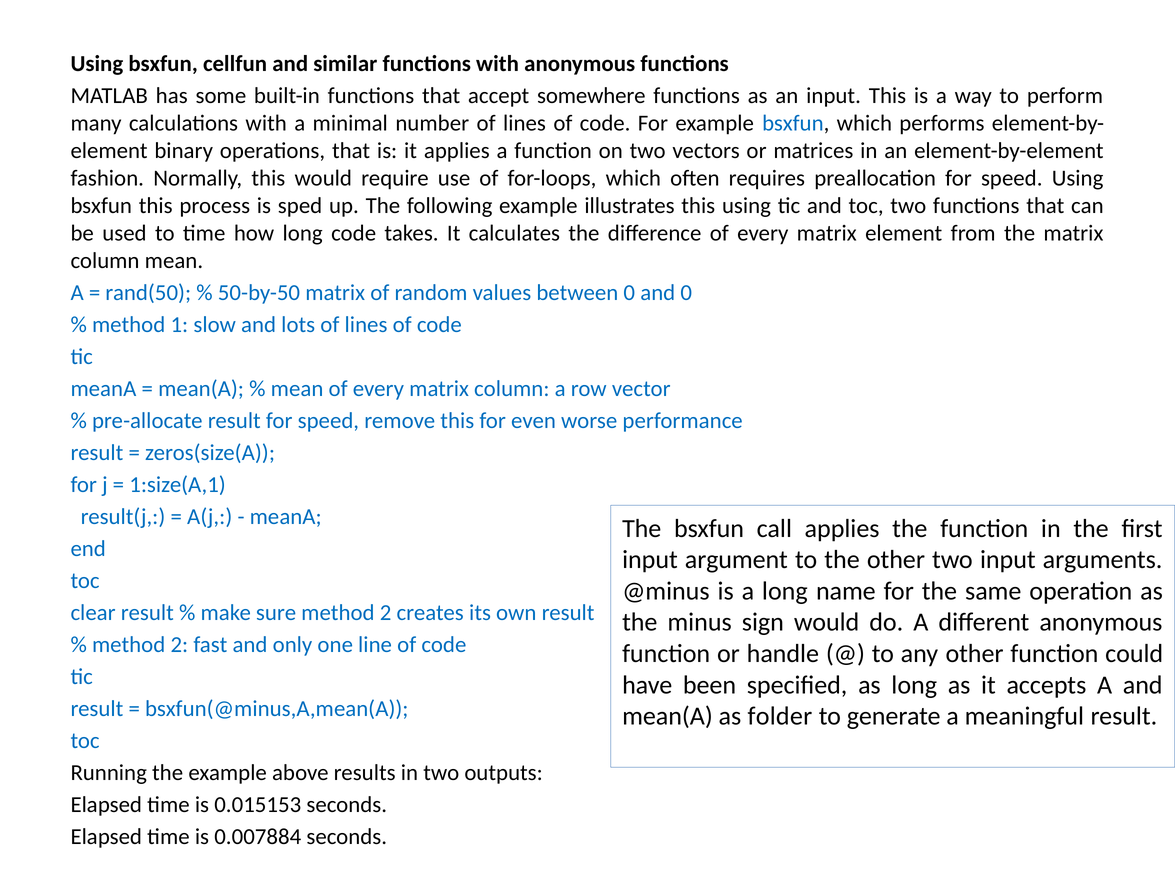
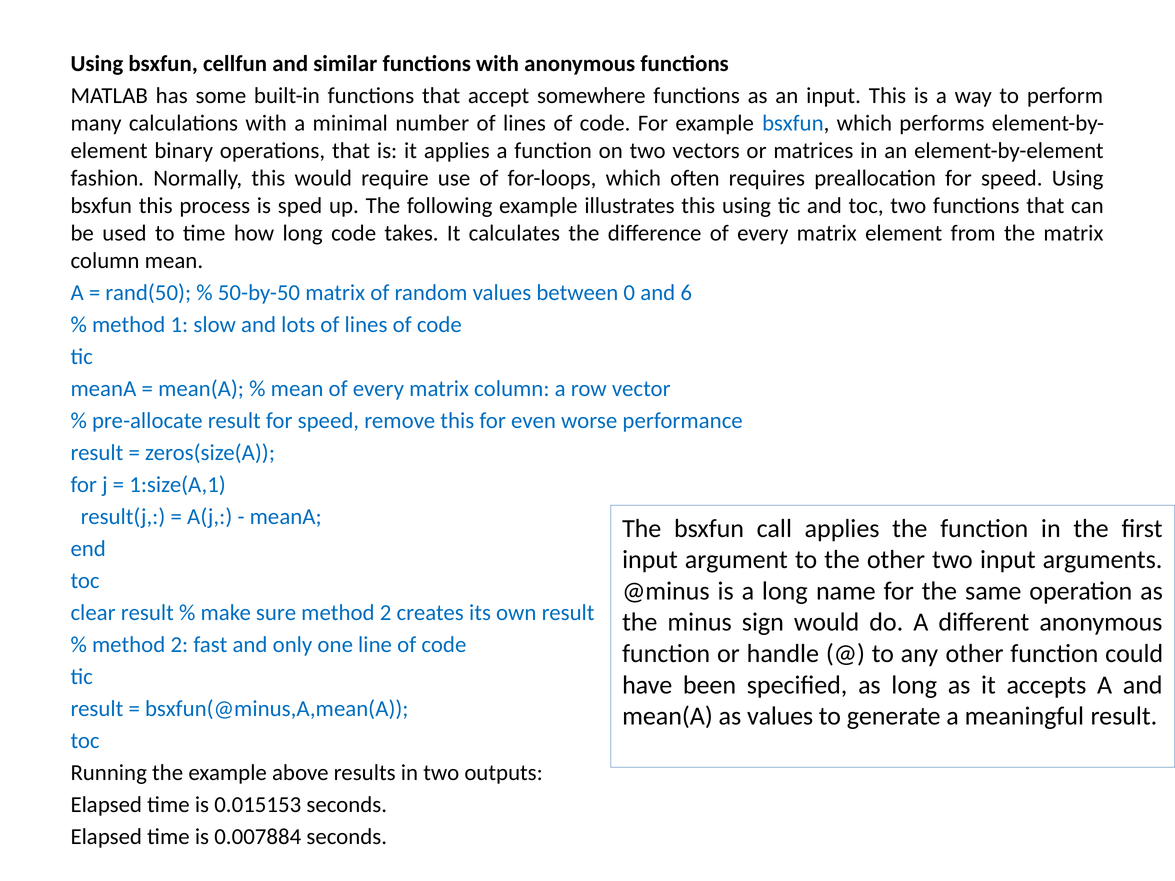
and 0: 0 -> 6
as folder: folder -> values
